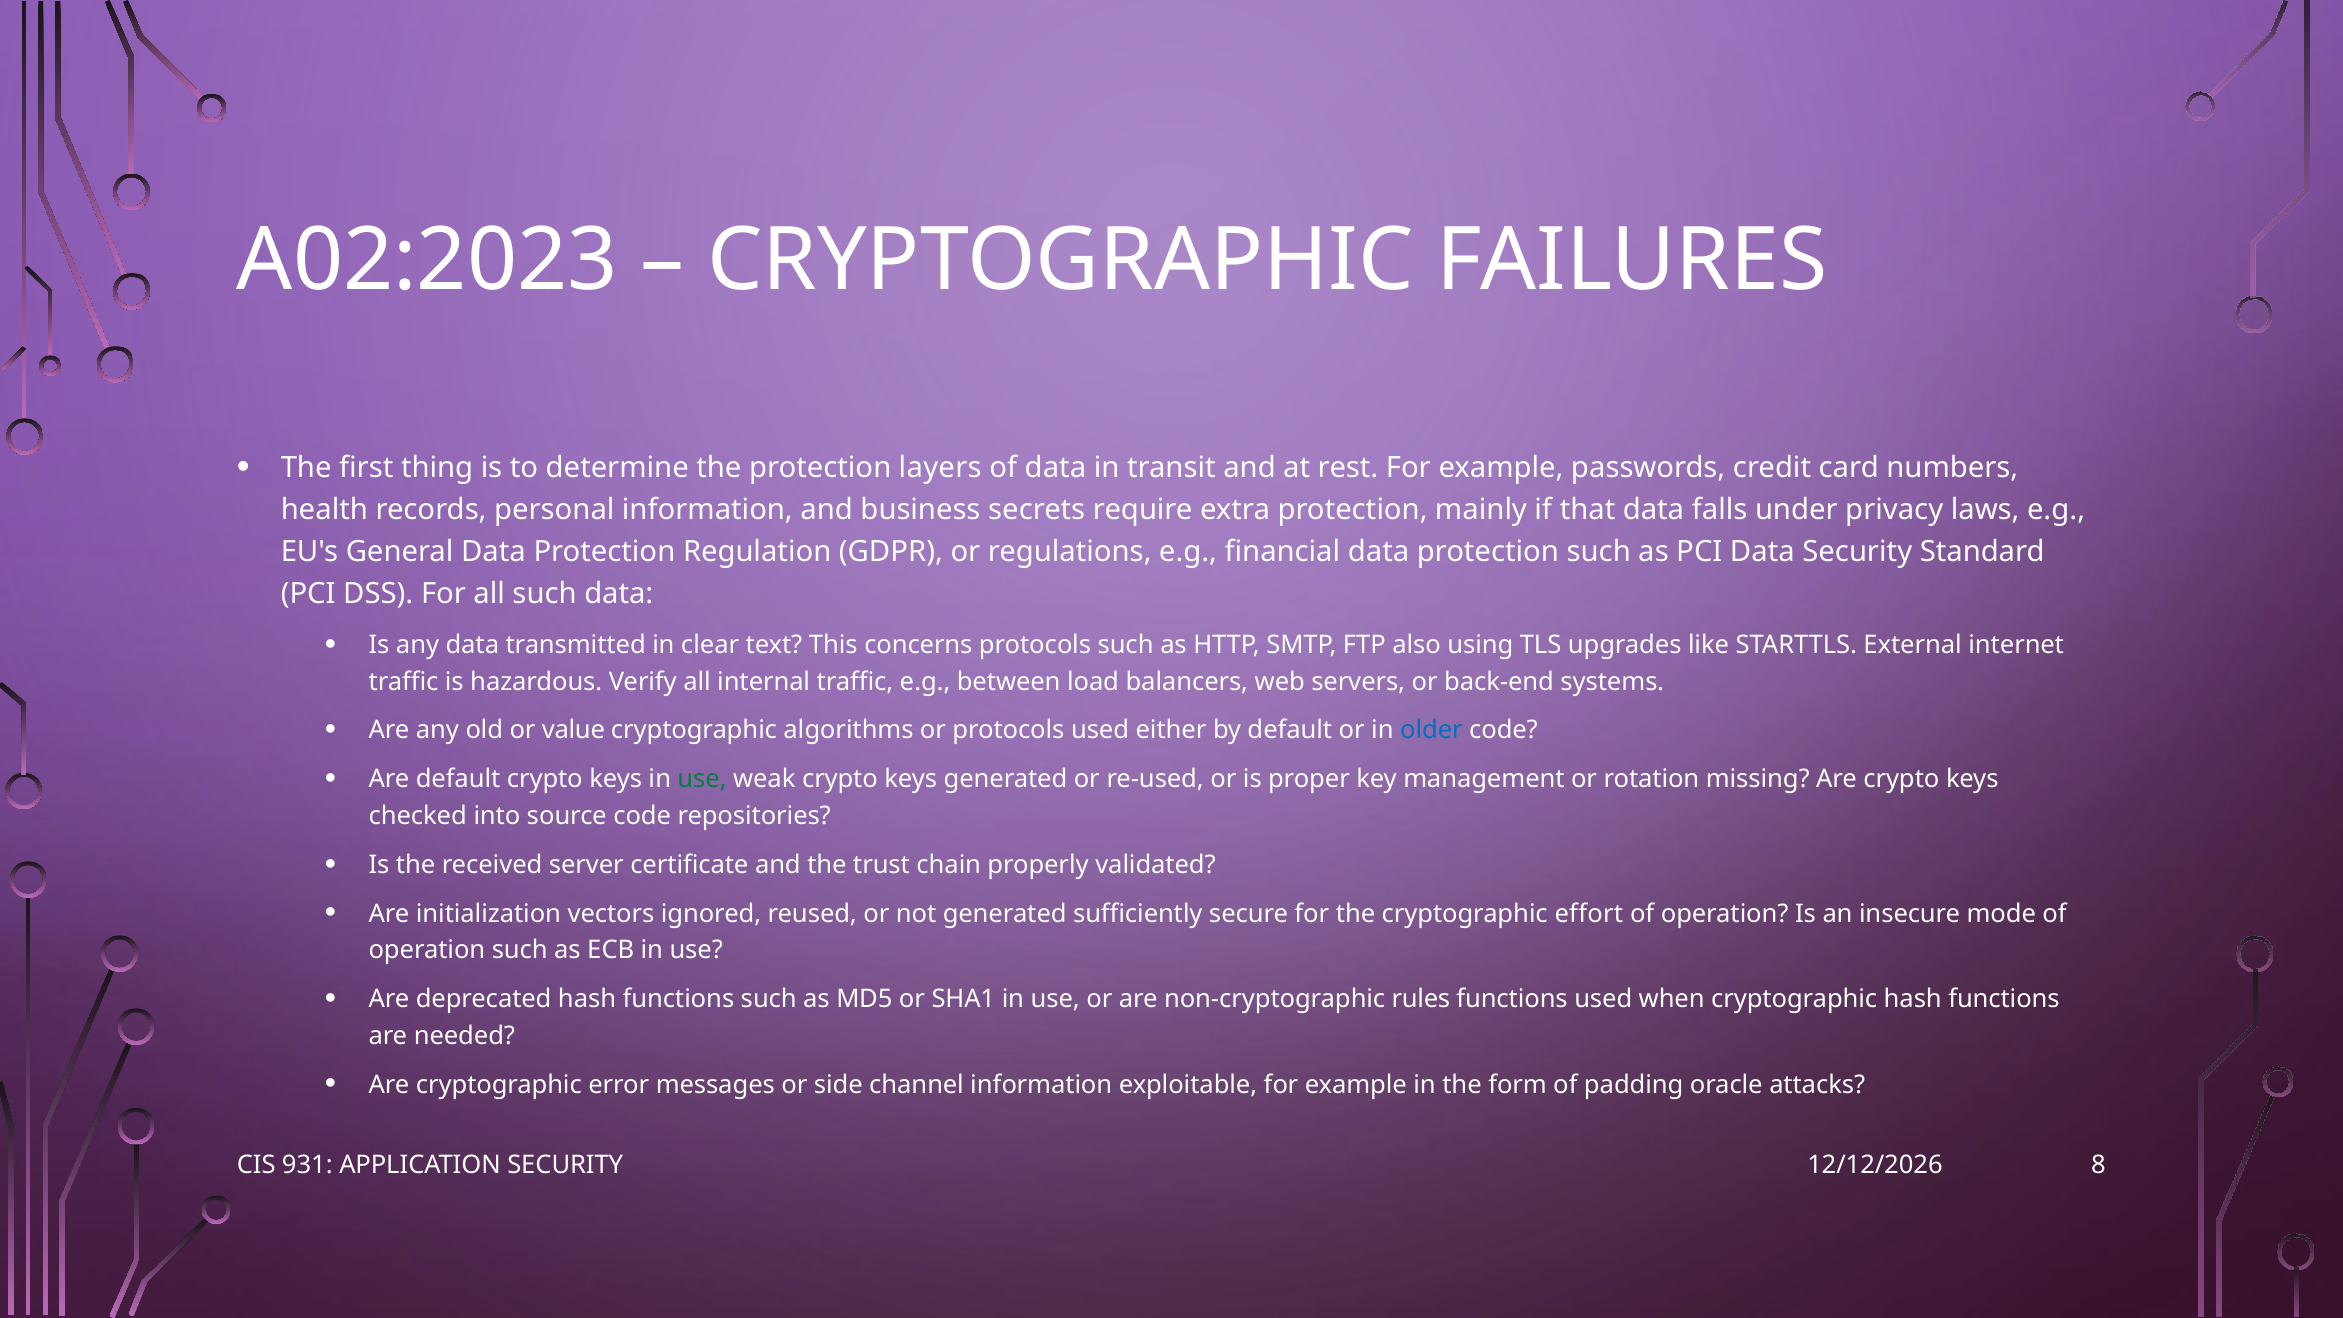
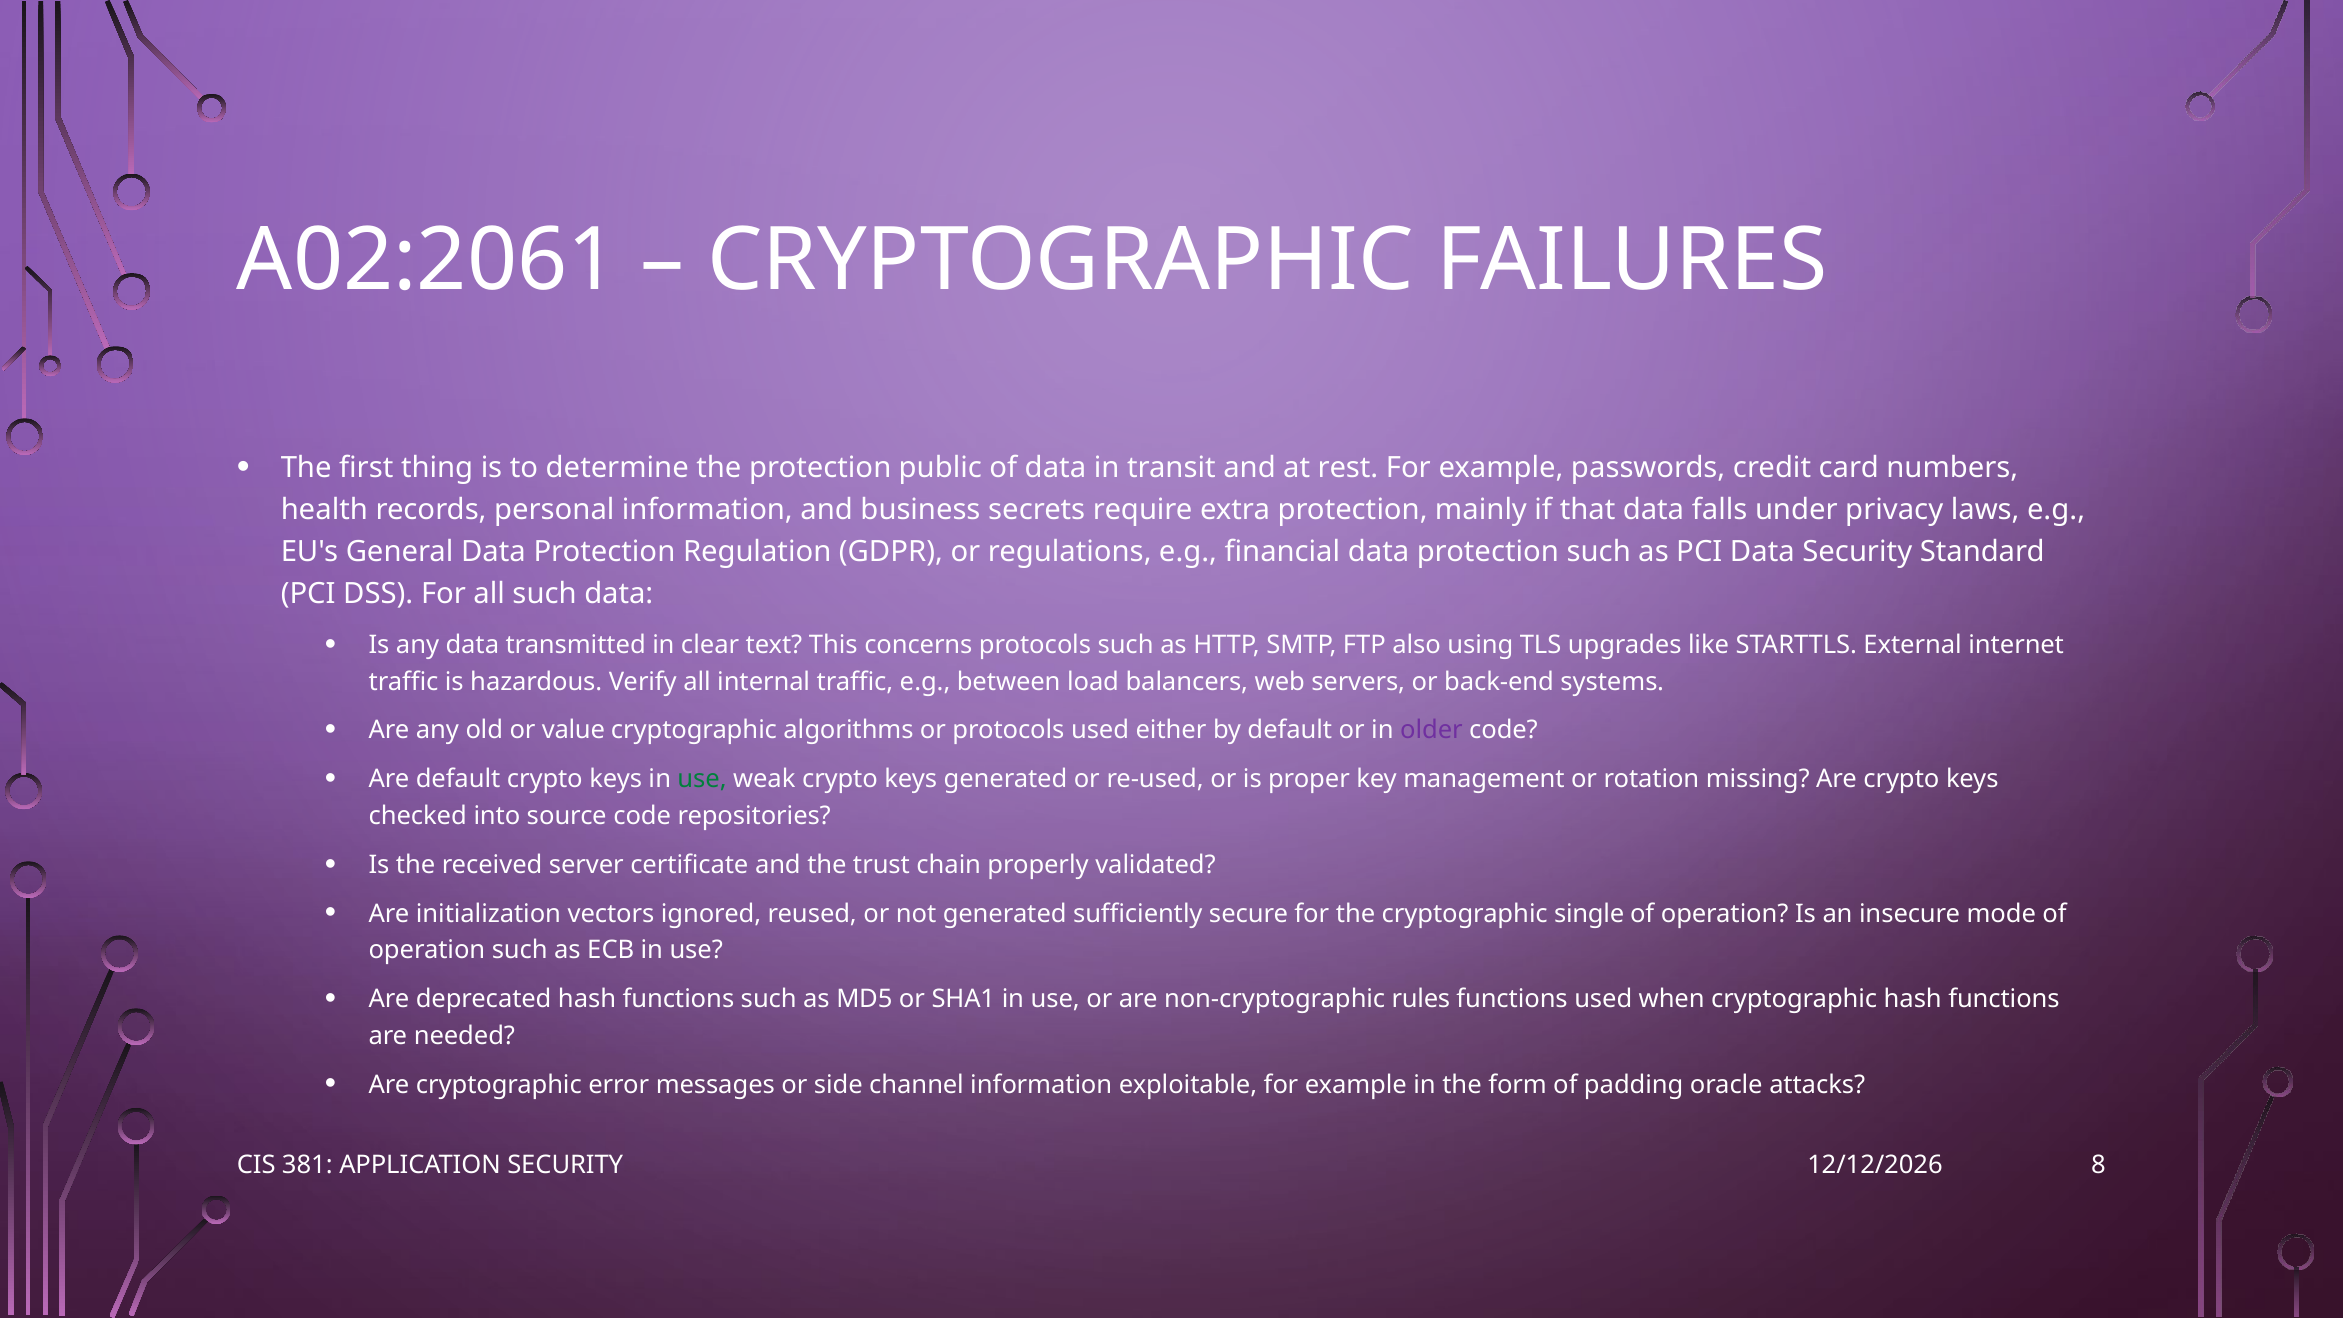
A02:2023: A02:2023 -> A02:2061
layers: layers -> public
older colour: blue -> purple
effort: effort -> single
931: 931 -> 381
